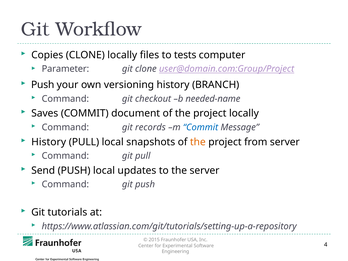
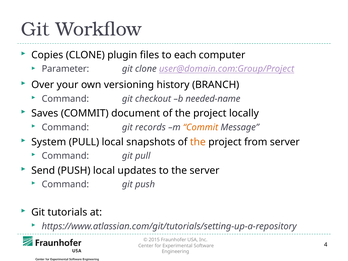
CLONE locally: locally -> plugin
tests: tests -> each
Push at (43, 85): Push -> Over
Commit at (201, 127) colour: blue -> orange
History at (49, 142): History -> System
